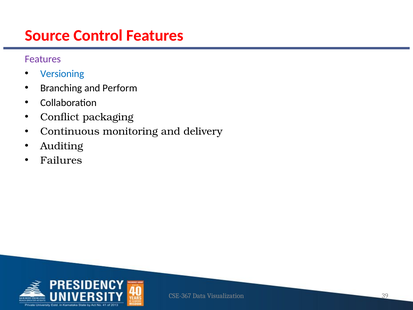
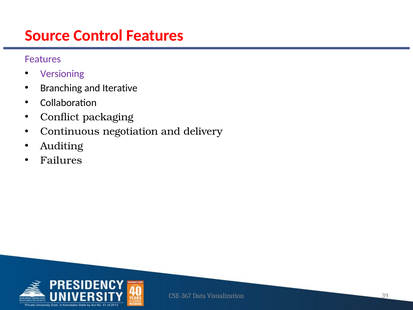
Versioning colour: blue -> purple
Perform: Perform -> Iterative
monitoring: monitoring -> negotiation
